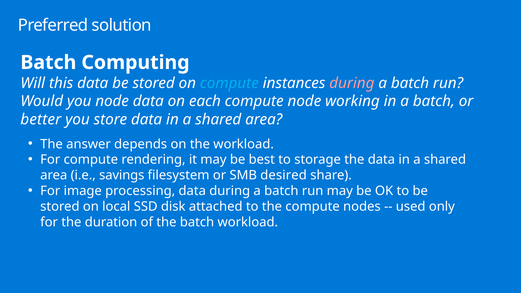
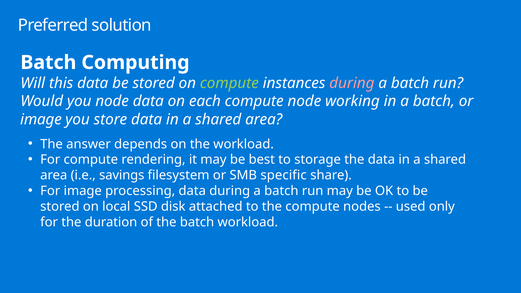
compute at (229, 83) colour: light blue -> light green
better at (41, 120): better -> image
desired: desired -> specific
